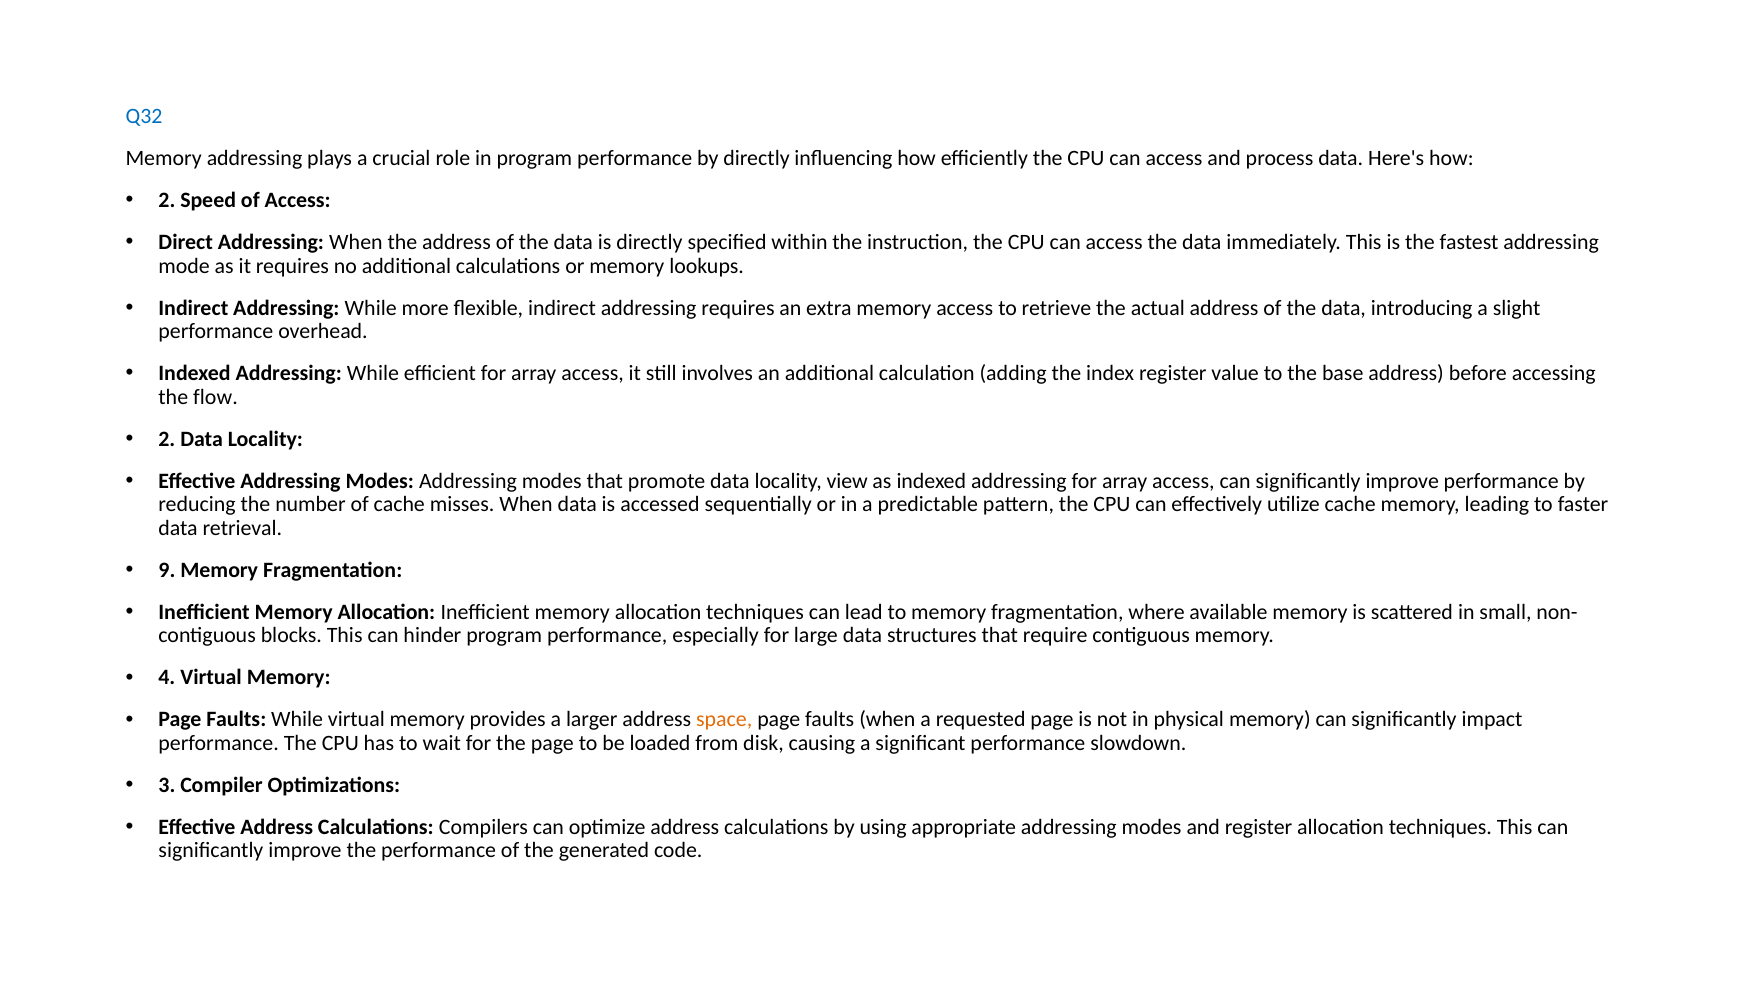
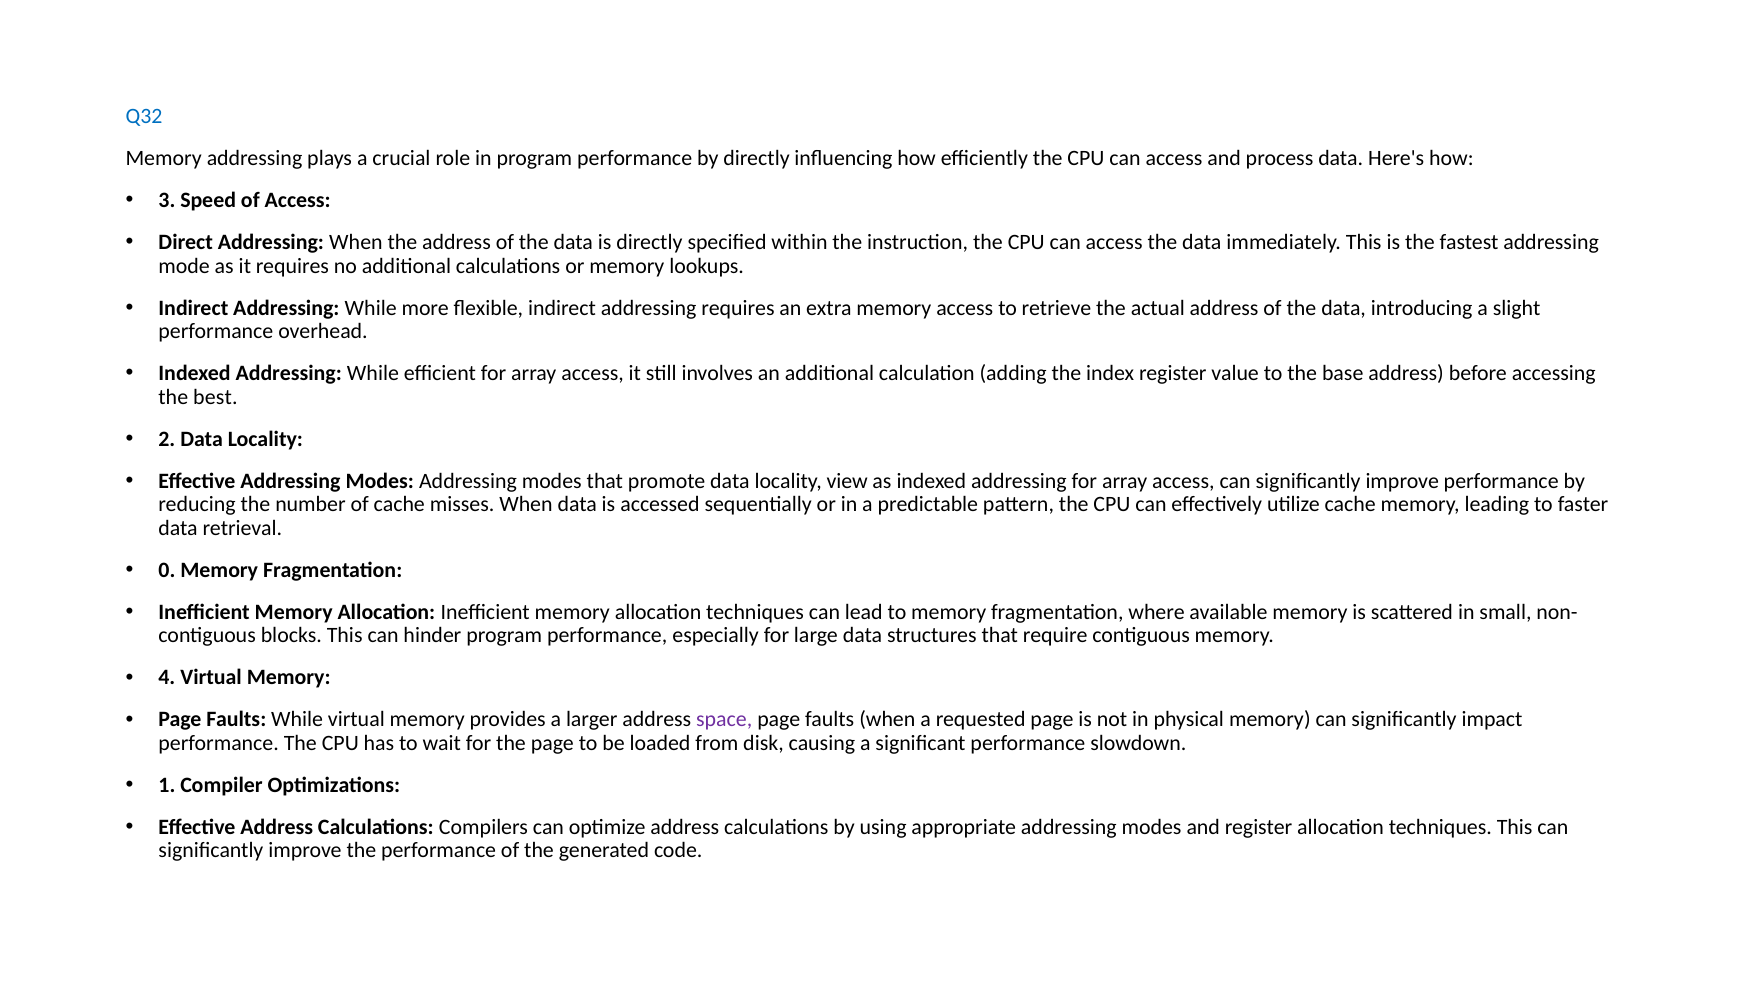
2 at (167, 200): 2 -> 3
flow: flow -> best
9: 9 -> 0
space colour: orange -> purple
3: 3 -> 1
